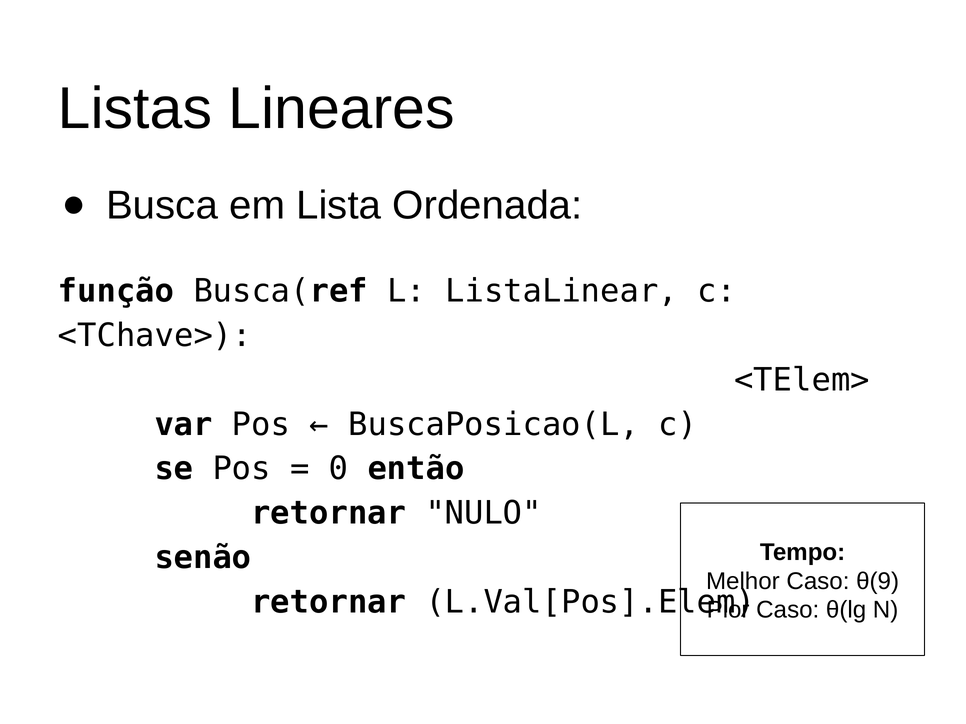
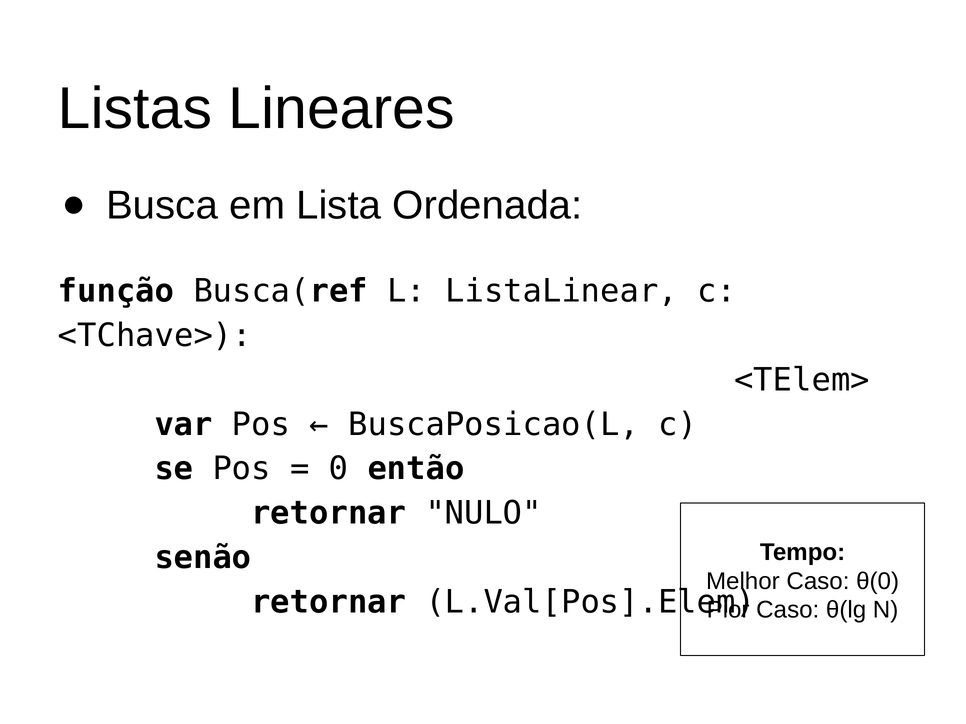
θ(9: θ(9 -> θ(0
